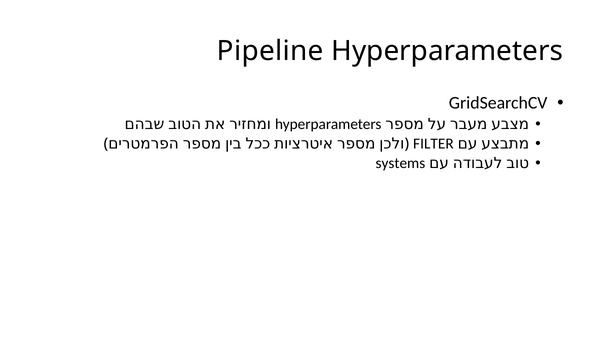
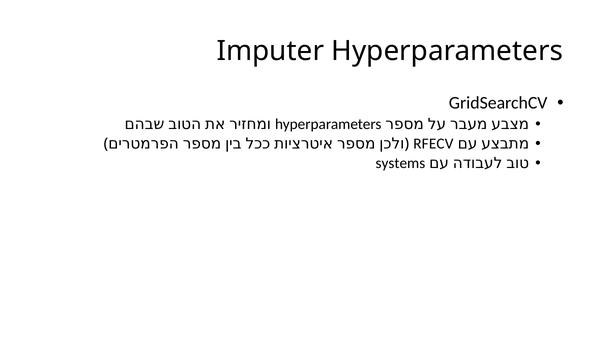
Pipeline: Pipeline -> Imputer
FILTER: FILTER -> RFECV
